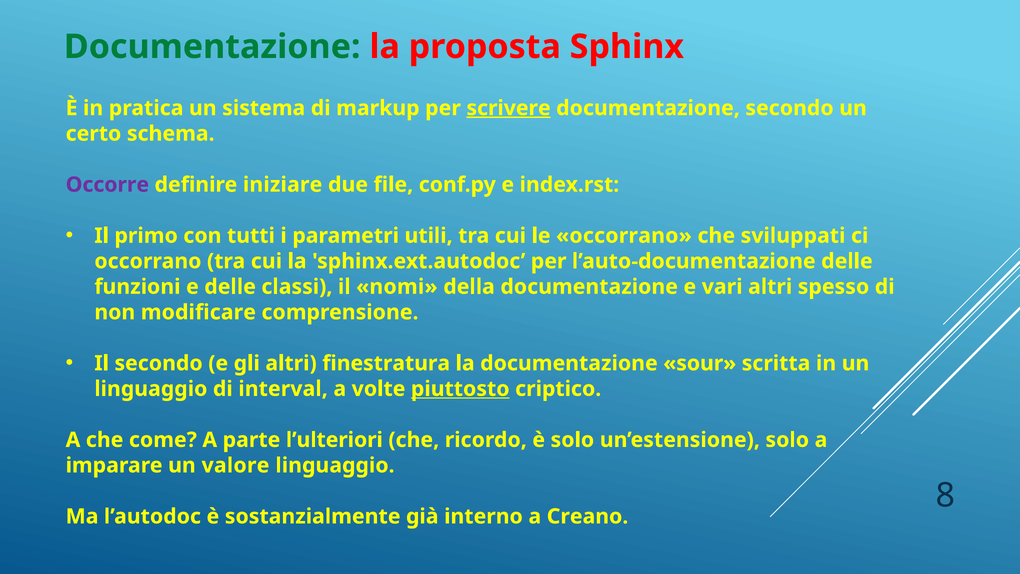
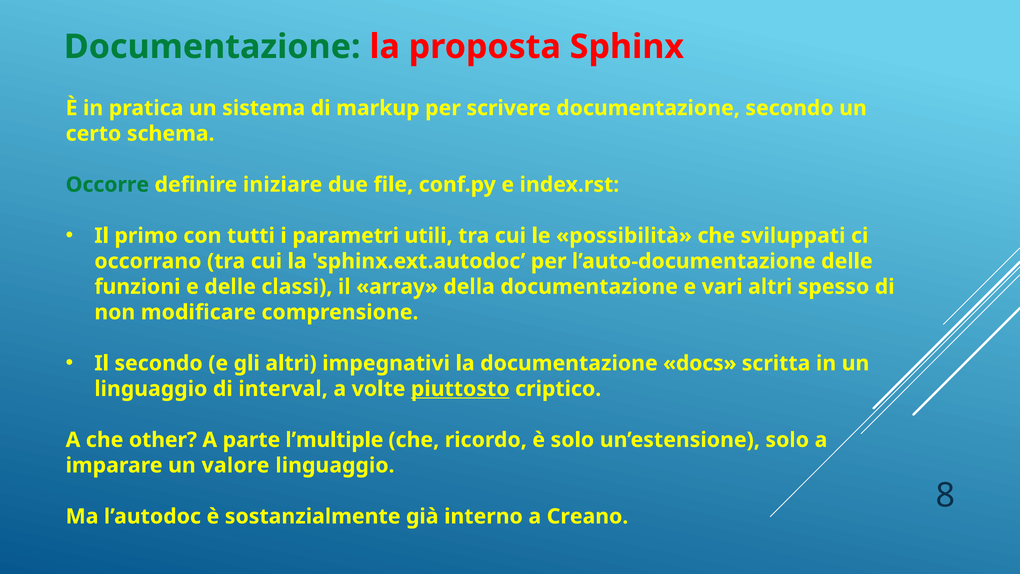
scrivere underline: present -> none
Occorre colour: purple -> green
le occorrano: occorrano -> possibilità
nomi: nomi -> array
finestratura: finestratura -> impegnativi
sour: sour -> docs
come: come -> other
l’ulteriori: l’ulteriori -> l’multiple
